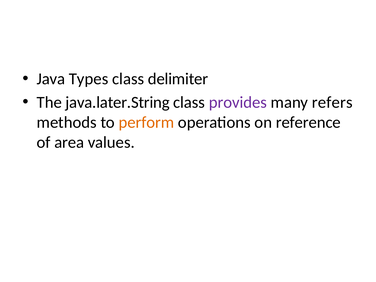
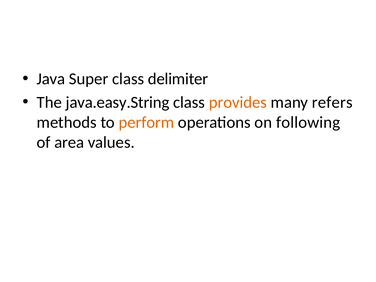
Types: Types -> Super
java.later.String: java.later.String -> java.easy.String
provides colour: purple -> orange
reference: reference -> following
